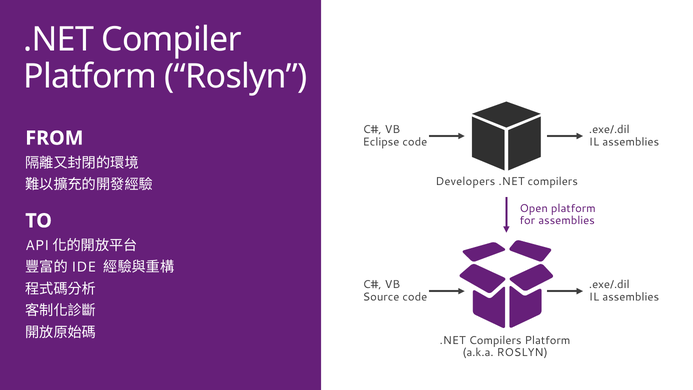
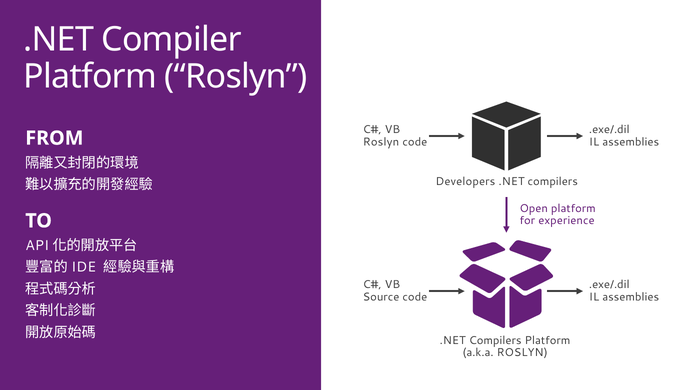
Eclipse at (381, 142): Eclipse -> Roslyn
for assemblies: assemblies -> experience
